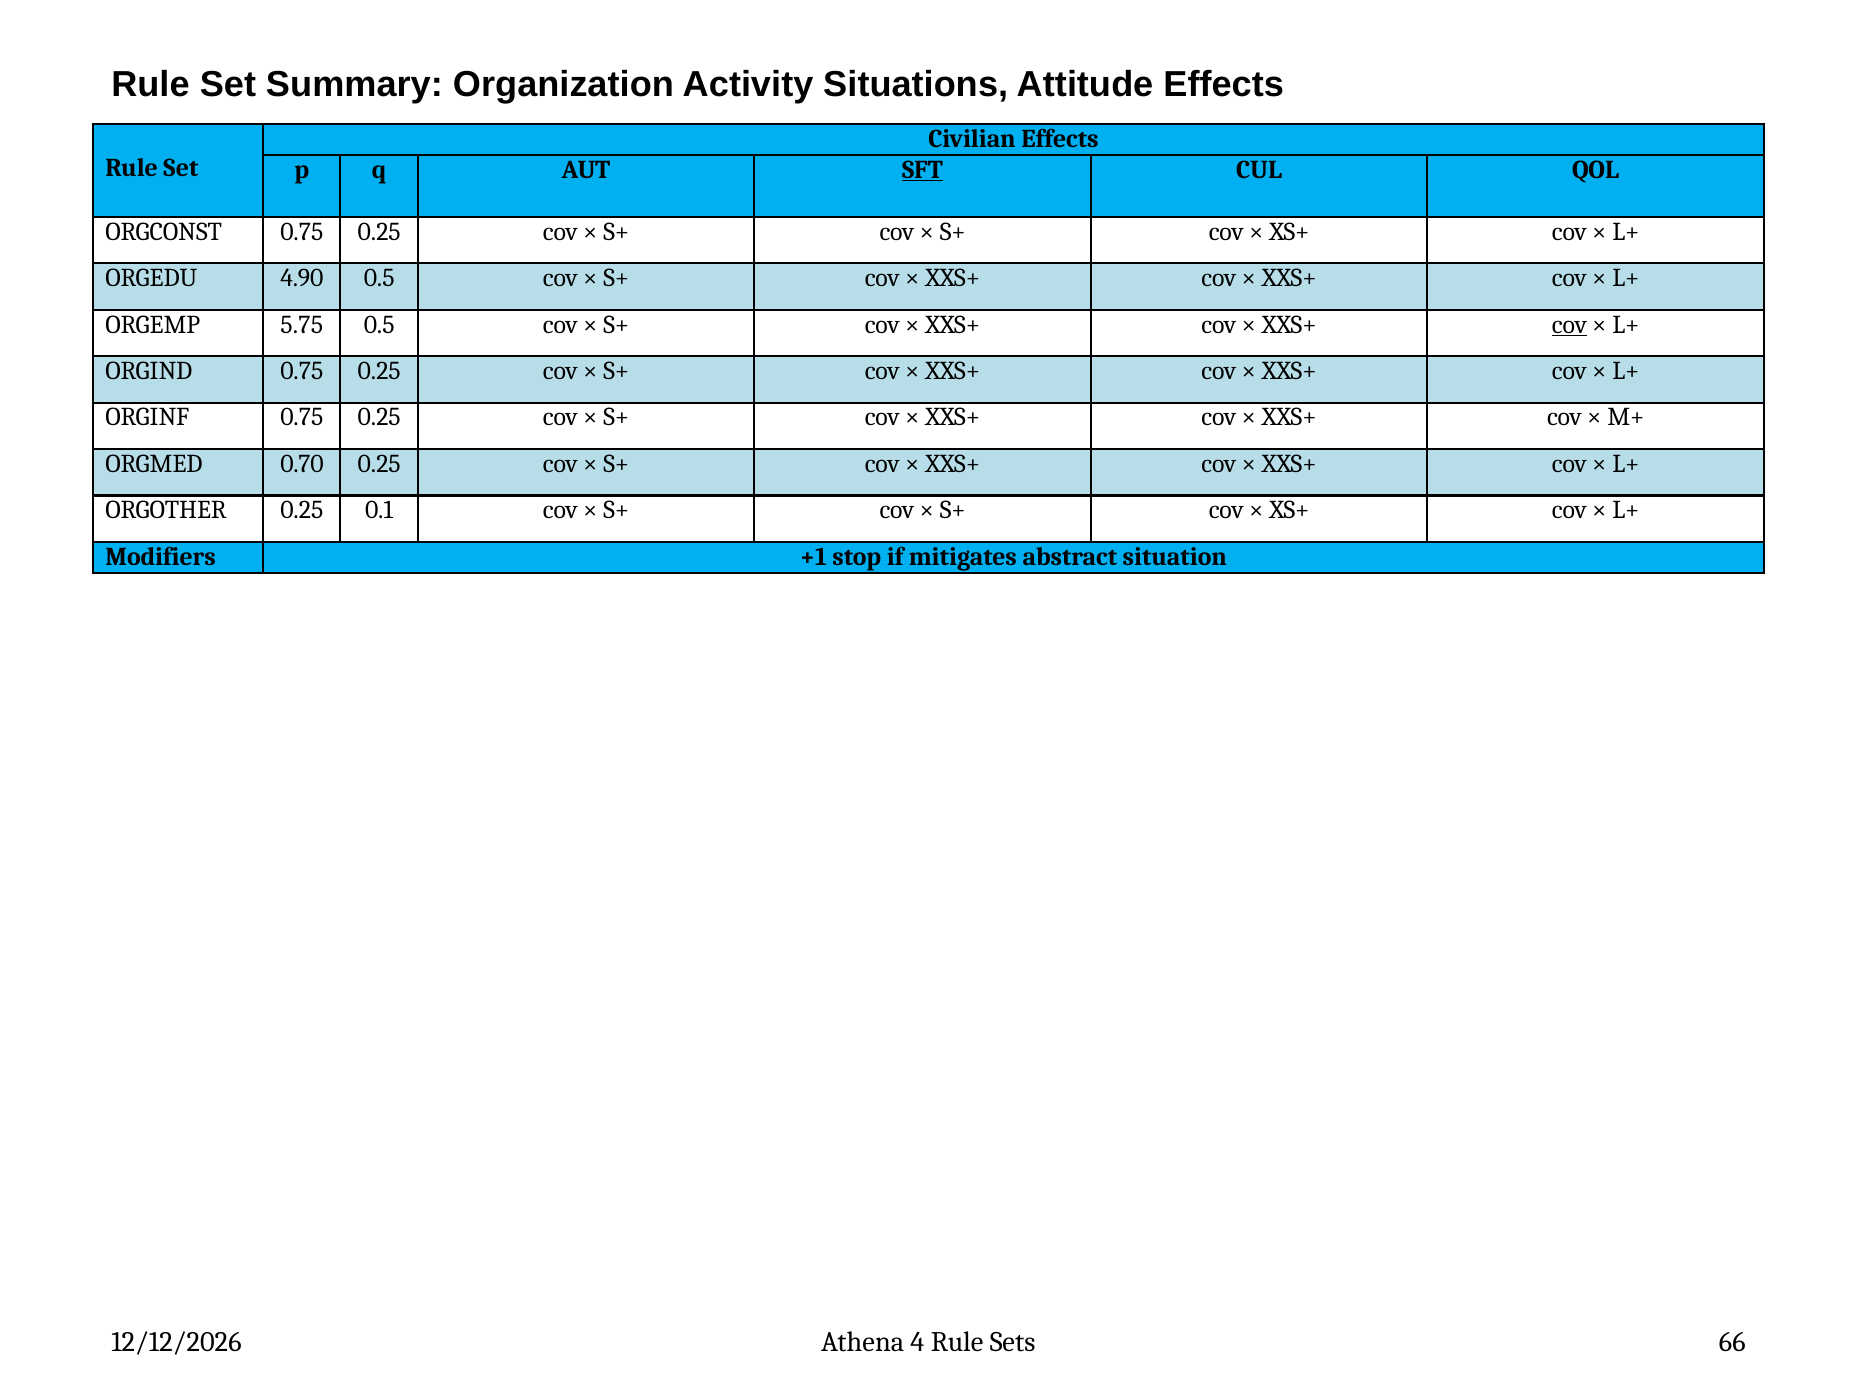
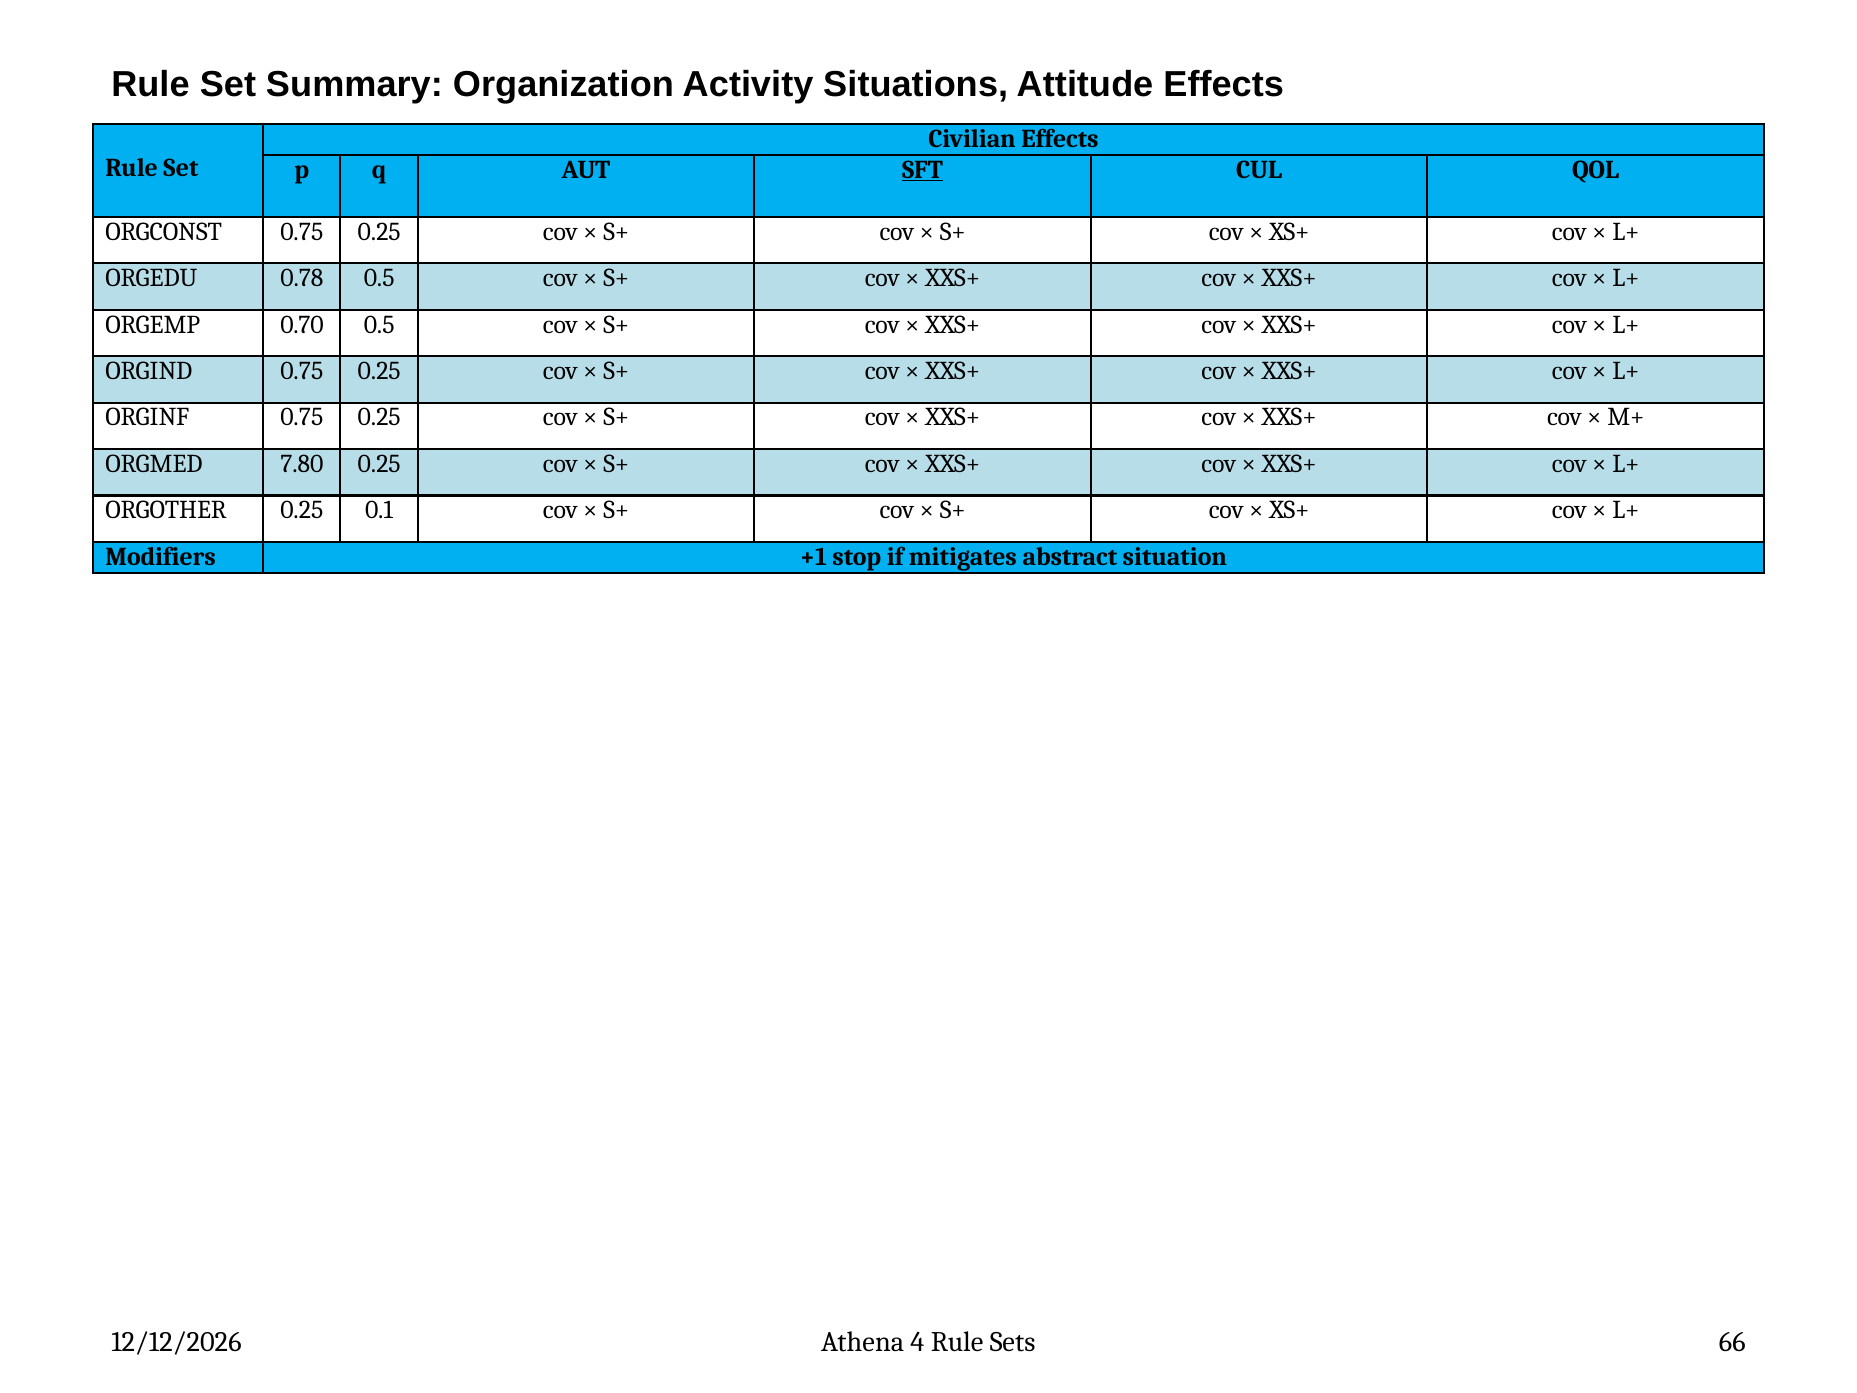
4.90: 4.90 -> 0.78
5.75: 5.75 -> 0.70
cov at (1569, 325) underline: present -> none
0.70: 0.70 -> 7.80
